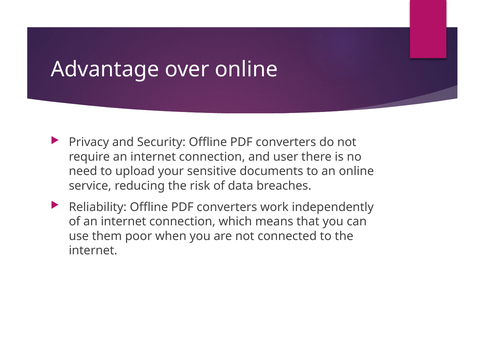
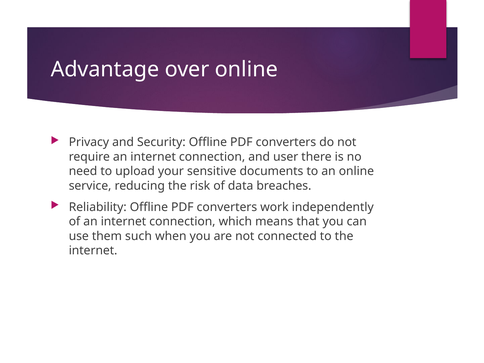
poor: poor -> such
